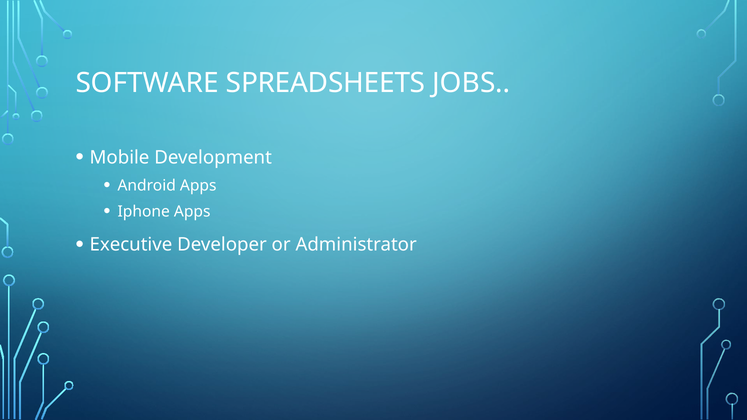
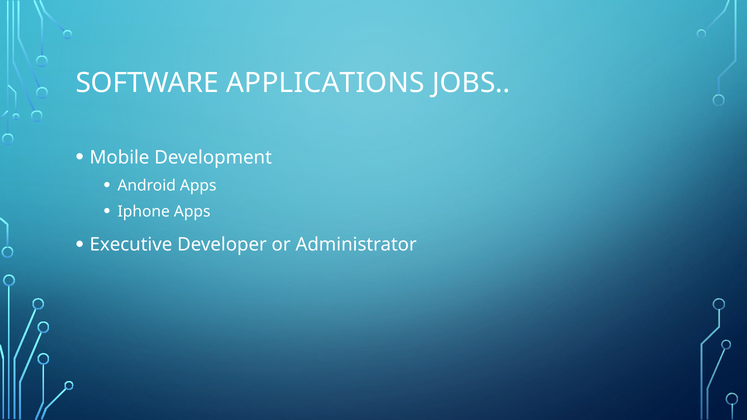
SPREADSHEETS: SPREADSHEETS -> APPLICATIONS
